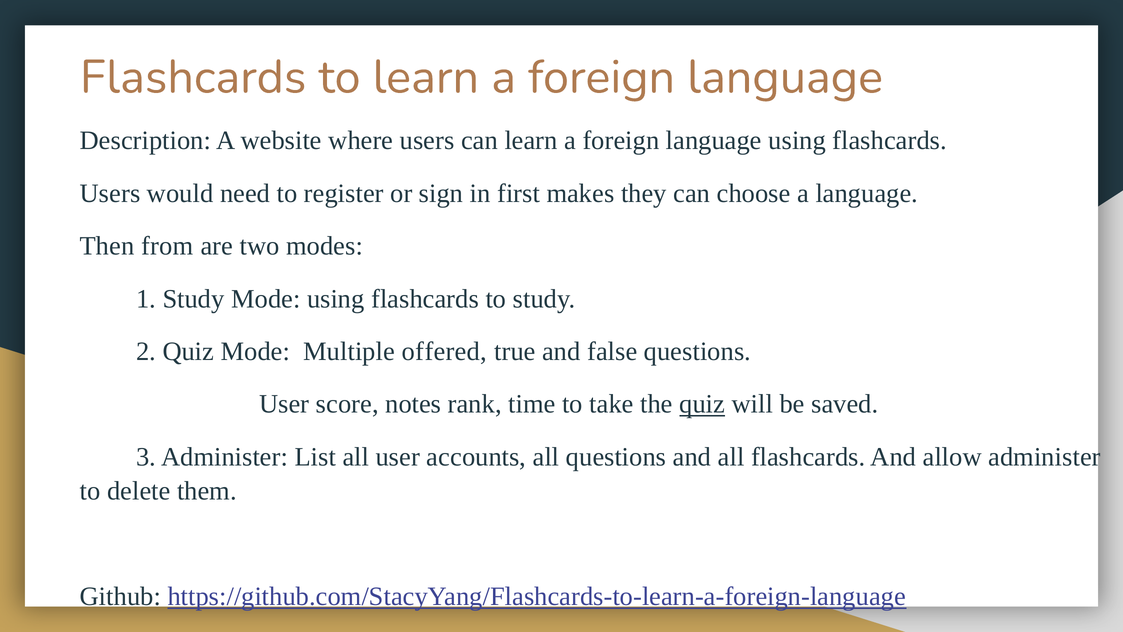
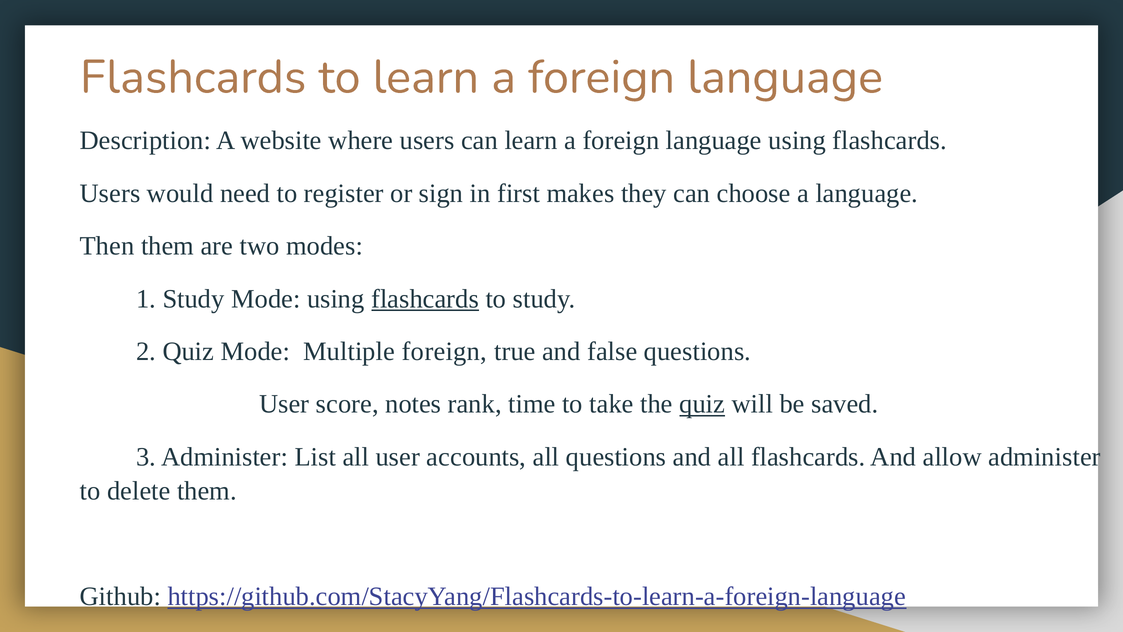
Then from: from -> them
flashcards at (425, 299) underline: none -> present
Multiple offered: offered -> foreign
